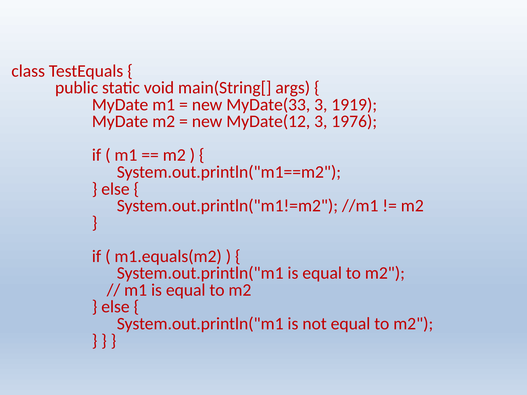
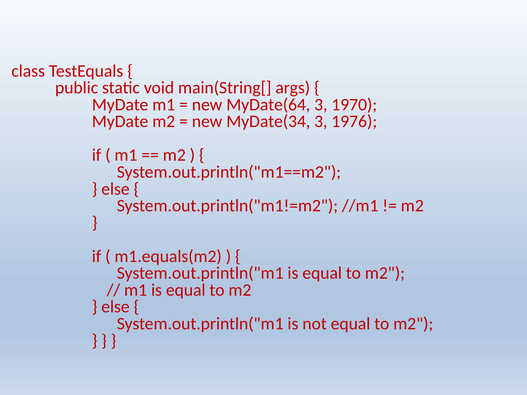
MyDate(33: MyDate(33 -> MyDate(64
1919: 1919 -> 1970
MyDate(12: MyDate(12 -> MyDate(34
